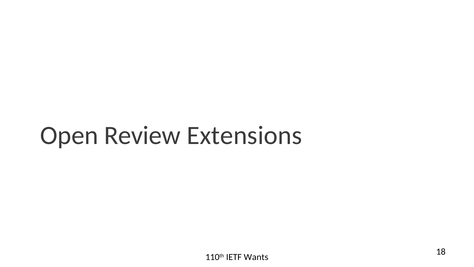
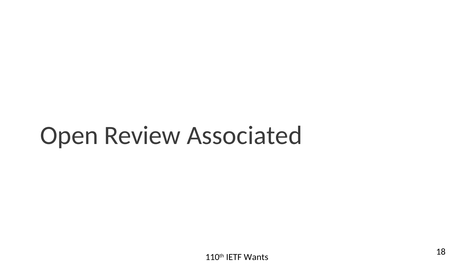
Extensions: Extensions -> Associated
